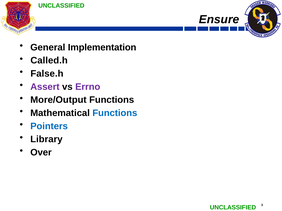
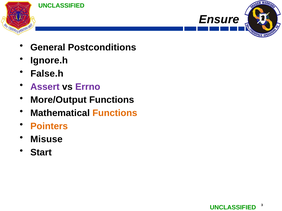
Implementation: Implementation -> Postconditions
Called.h: Called.h -> Ignore.h
Functions at (115, 113) colour: blue -> orange
Pointers colour: blue -> orange
Library: Library -> Misuse
Over: Over -> Start
